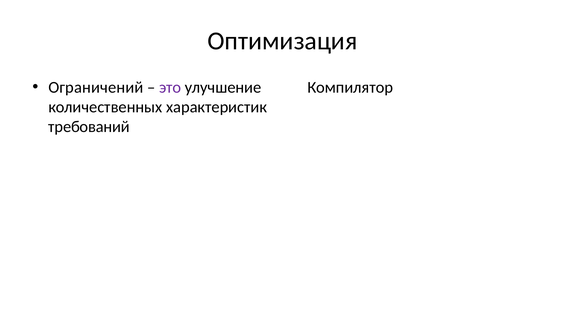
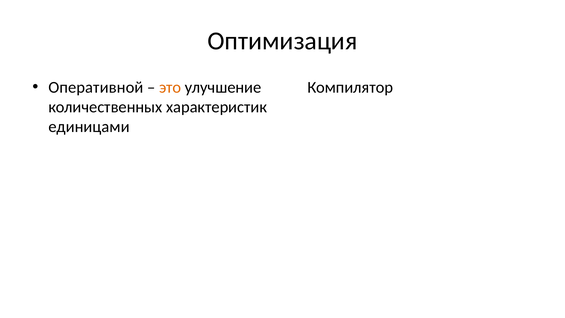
Ограничений: Ограничений -> Оперативной
это colour: purple -> orange
требований: требований -> единицами
